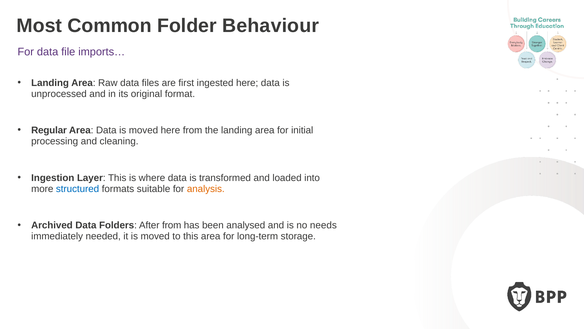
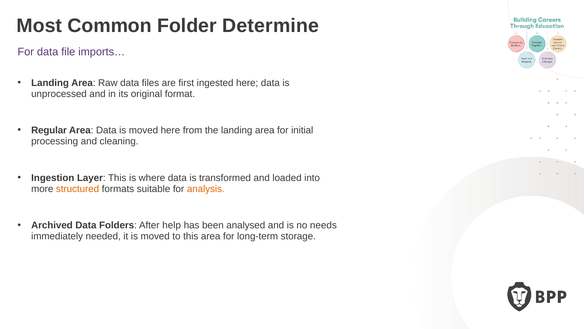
Behaviour: Behaviour -> Determine
structured colour: blue -> orange
After from: from -> help
